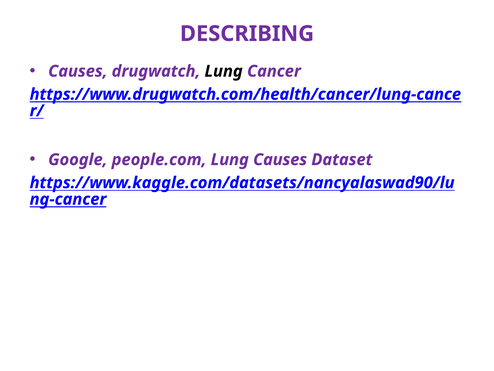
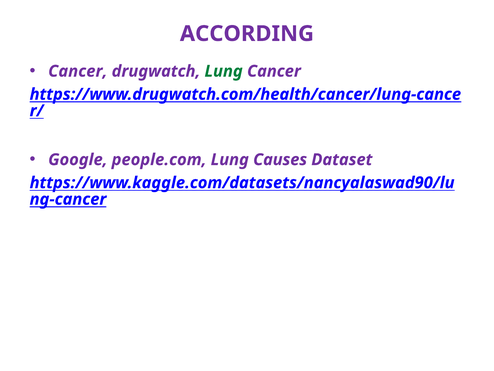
DESCRIBING: DESCRIBING -> ACCORDING
Causes at (78, 71): Causes -> Cancer
Lung at (224, 71) colour: black -> green
